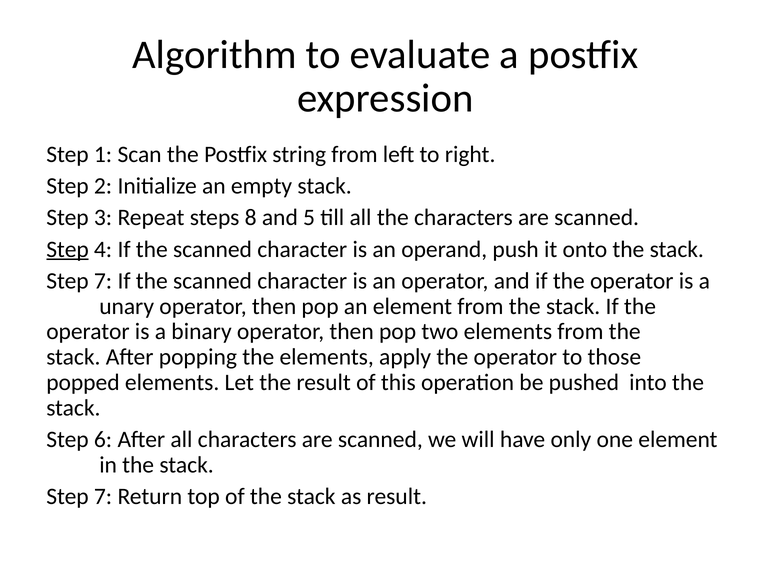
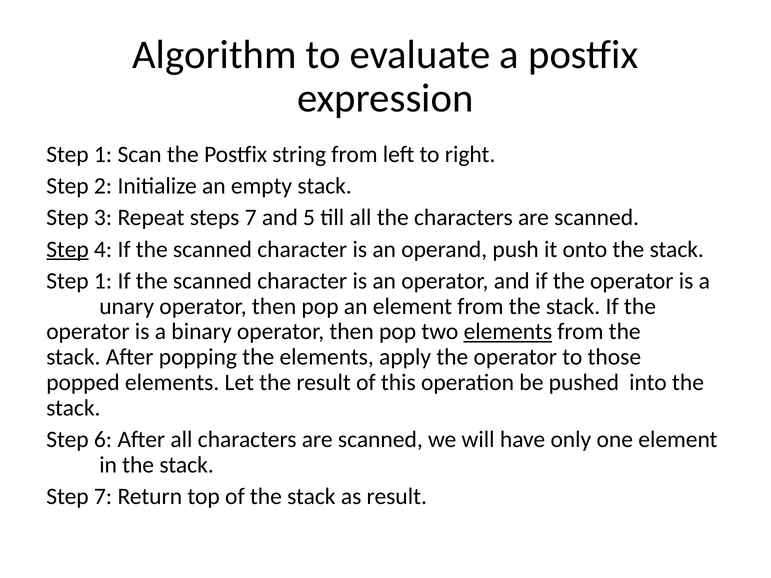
steps 8: 8 -> 7
7 at (103, 281): 7 -> 1
elements at (508, 332) underline: none -> present
